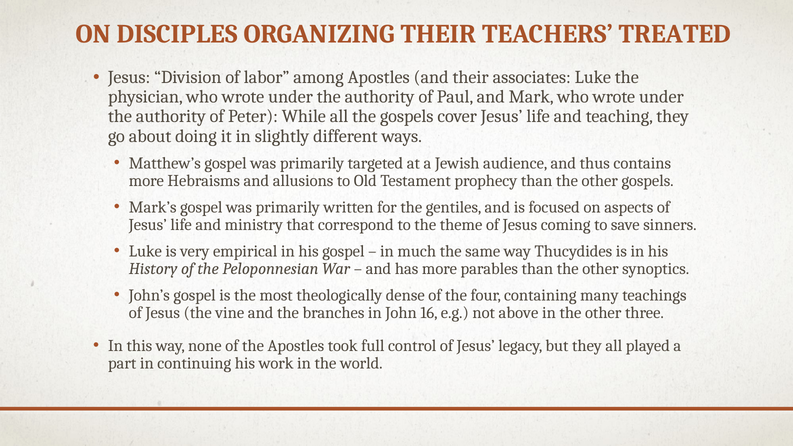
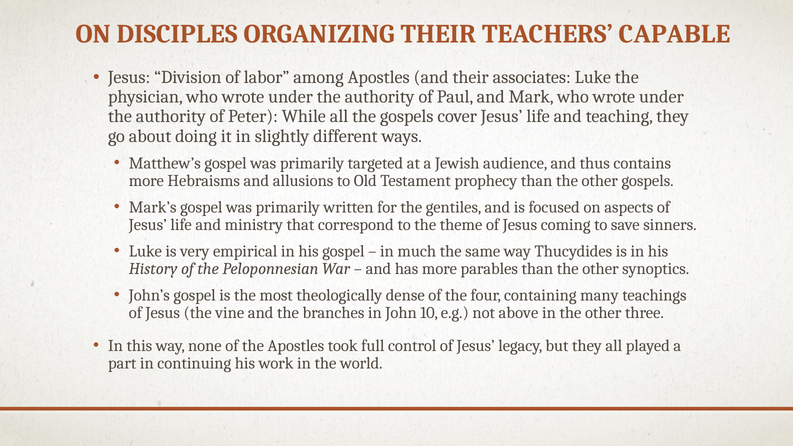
TREATED: TREATED -> CAPABLE
16: 16 -> 10
